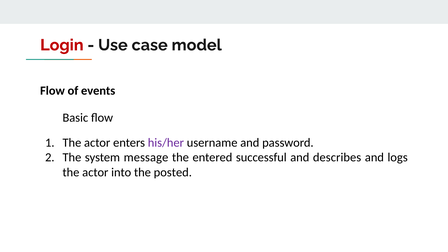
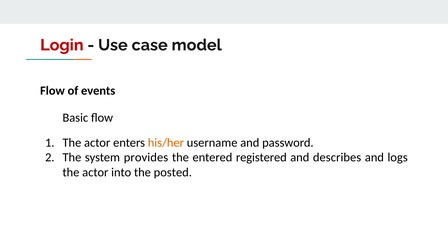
his/her colour: purple -> orange
message: message -> provides
successful: successful -> registered
